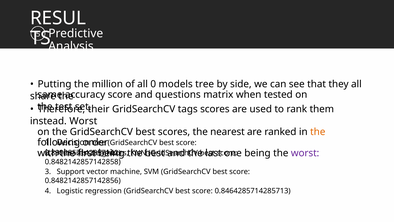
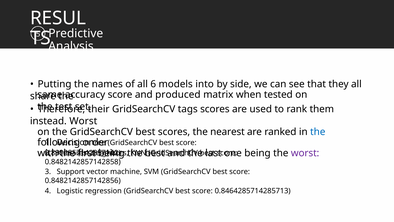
million: million -> names
0: 0 -> 6
models tree: tree -> into
questions: questions -> produced
the at (318, 132) colour: orange -> blue
